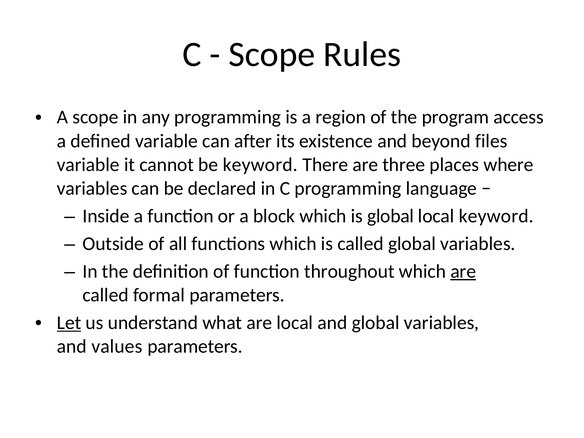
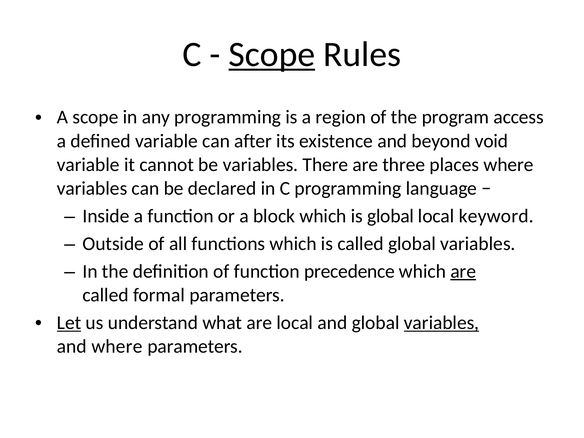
Scope at (272, 54) underline: none -> present
files: files -> void
be keyword: keyword -> variables
throughout: throughout -> precedence
variables at (442, 323) underline: none -> present
and values: values -> where
